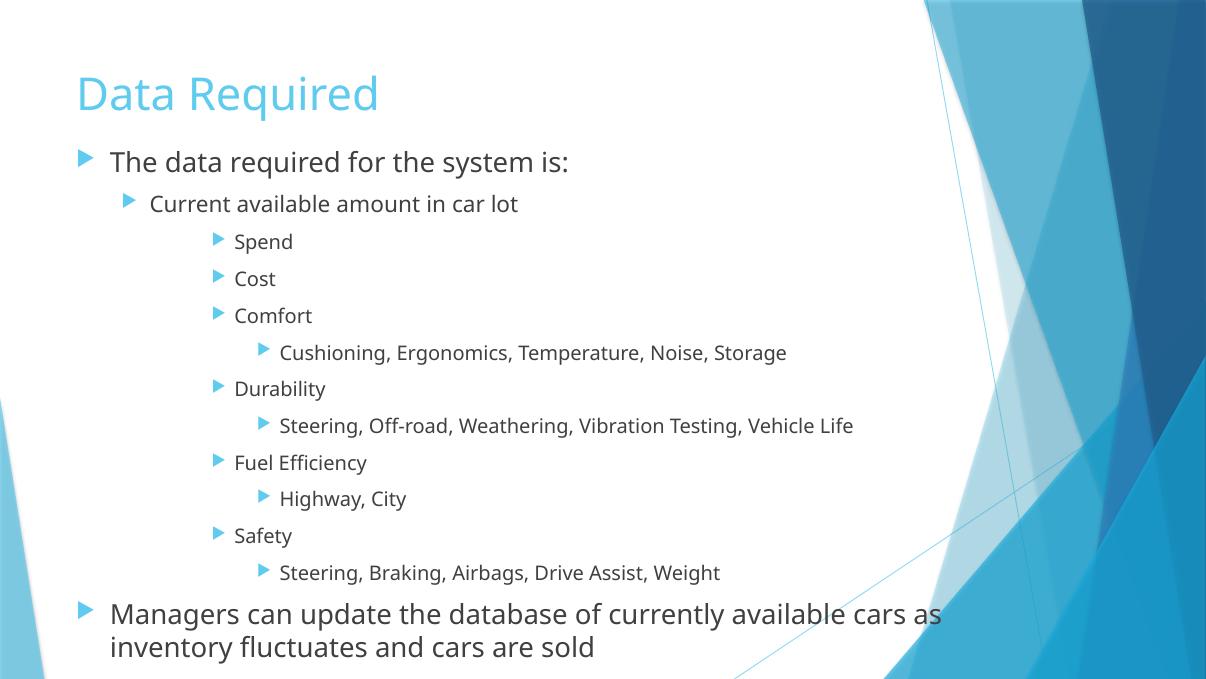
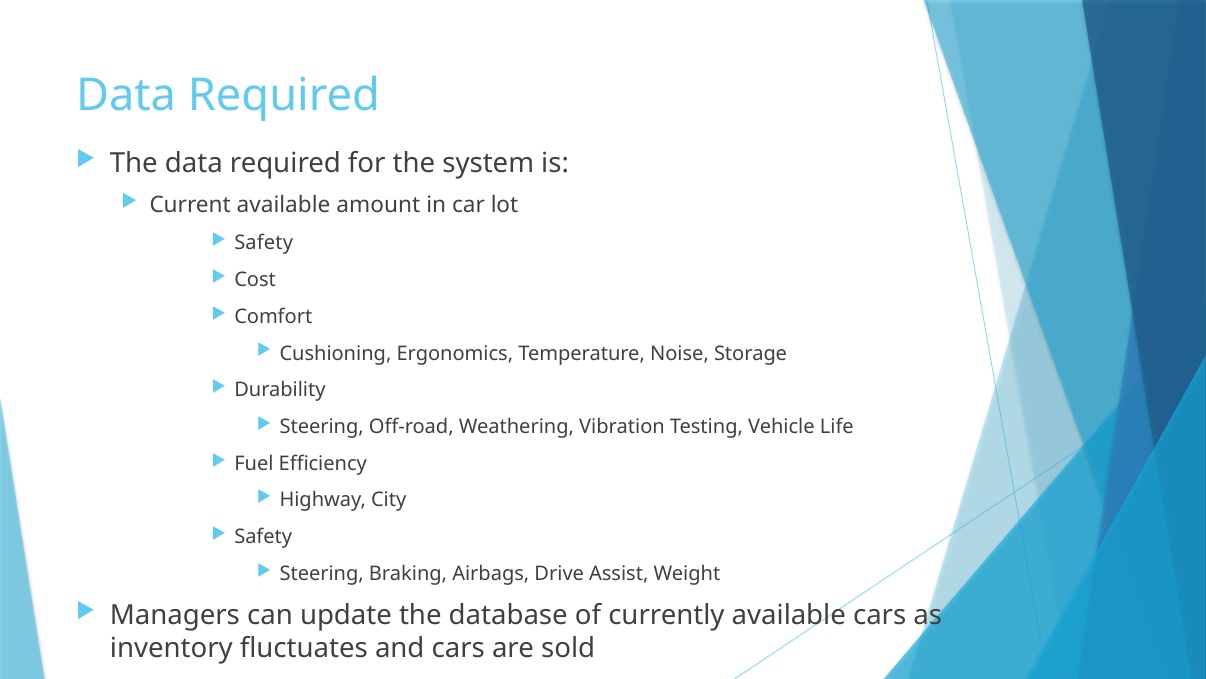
Spend at (264, 243): Spend -> Safety
